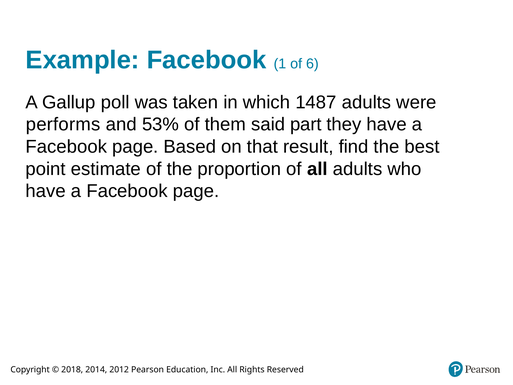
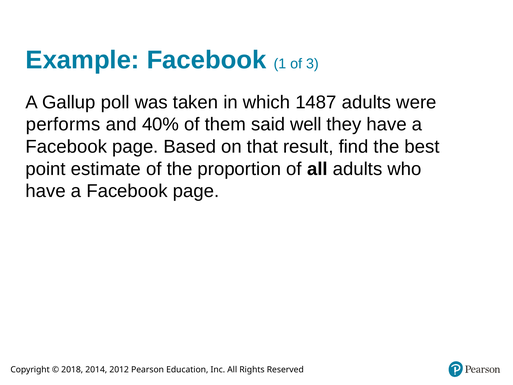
6: 6 -> 3
53%: 53% -> 40%
part: part -> well
